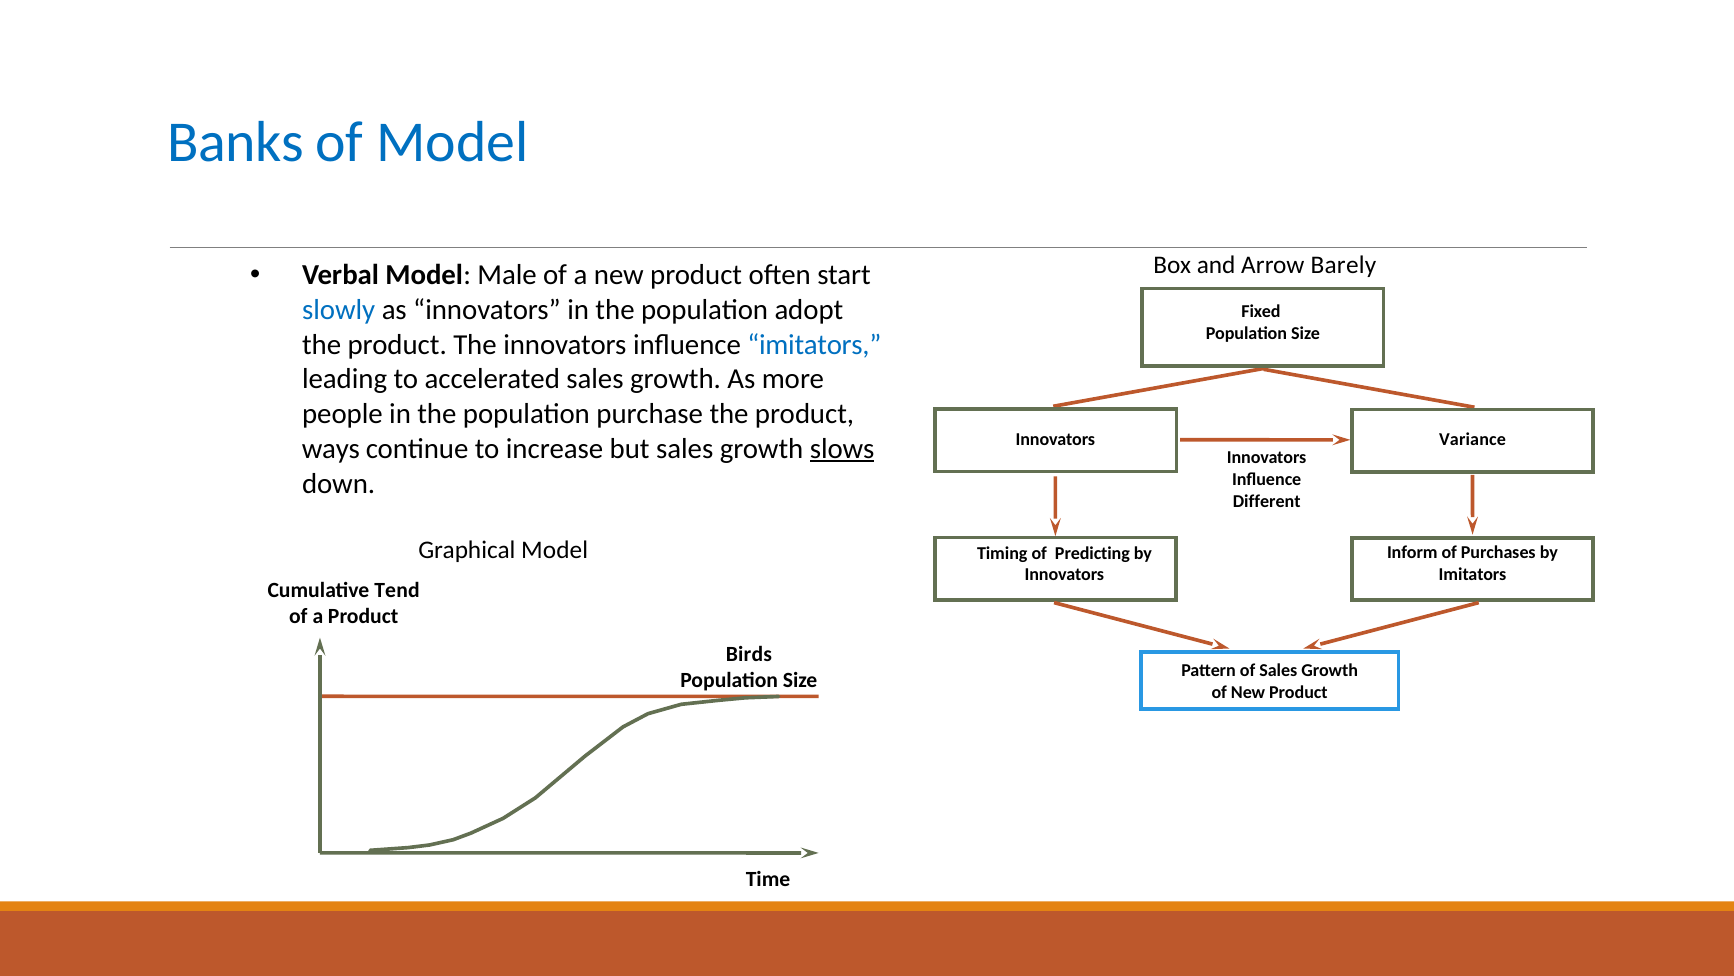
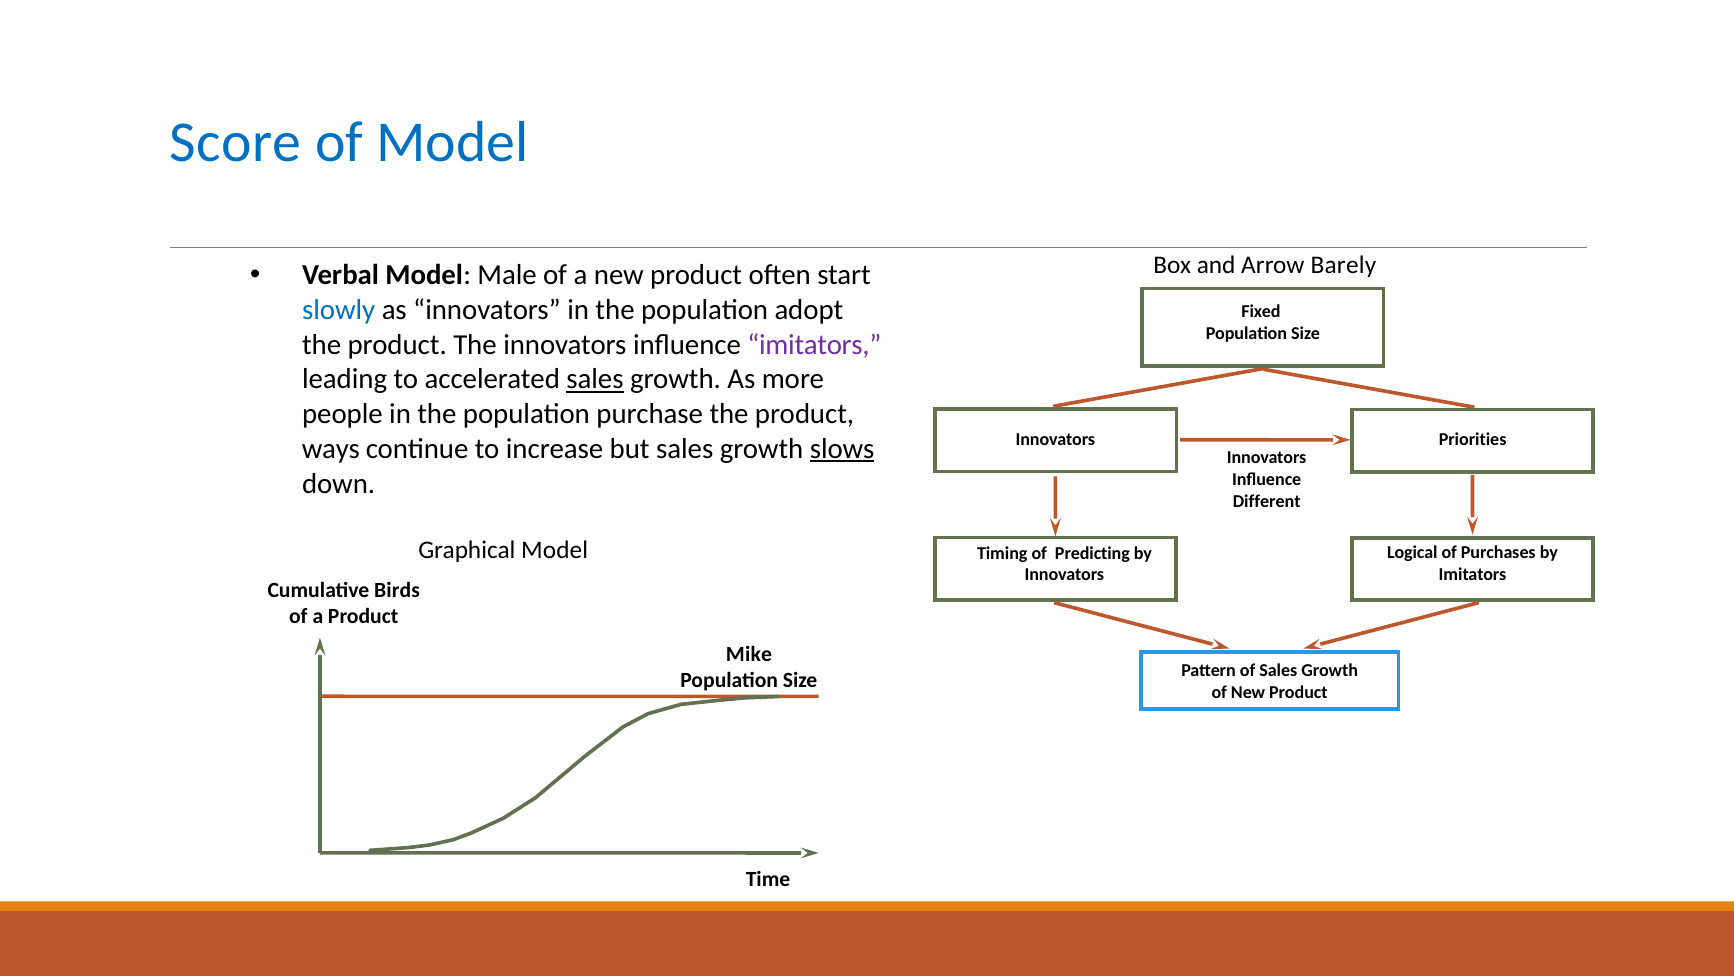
Banks: Banks -> Score
imitators at (814, 345) colour: blue -> purple
sales at (595, 379) underline: none -> present
Variance: Variance -> Priorities
Inform: Inform -> Logical
Tend: Tend -> Birds
Birds: Birds -> Mike
